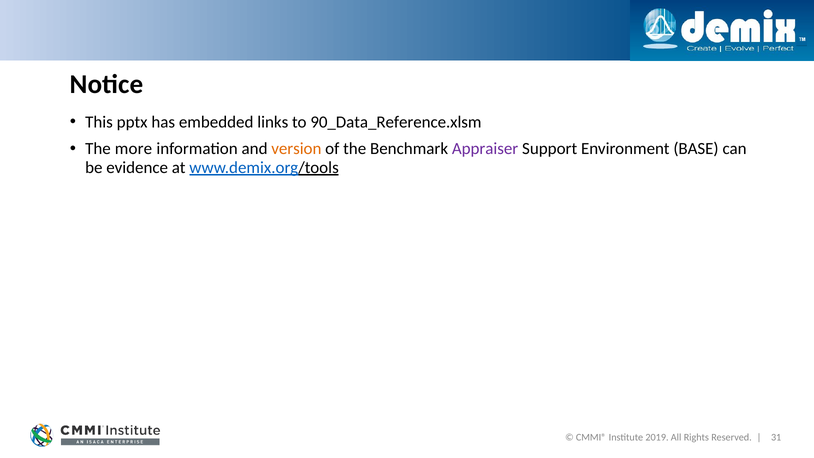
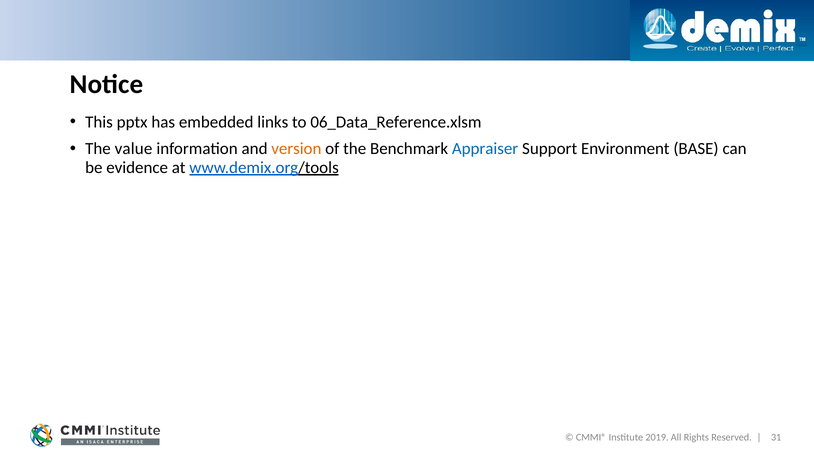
90_Data_Reference.xlsm: 90_Data_Reference.xlsm -> 06_Data_Reference.xlsm
more: more -> value
Appraiser colour: purple -> blue
